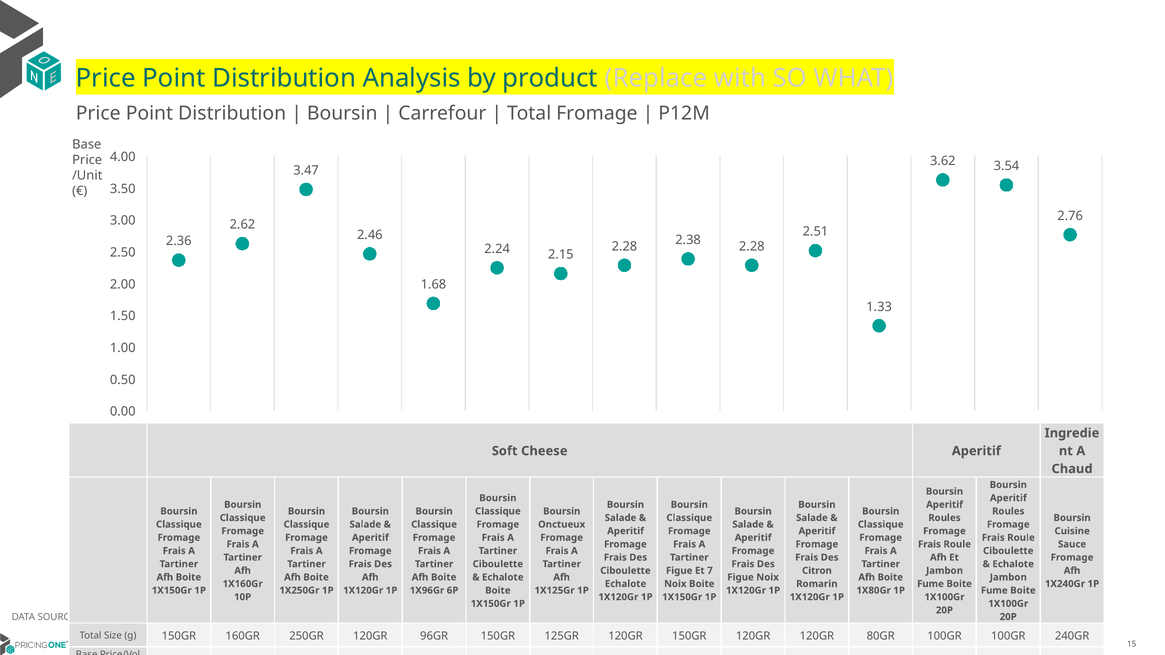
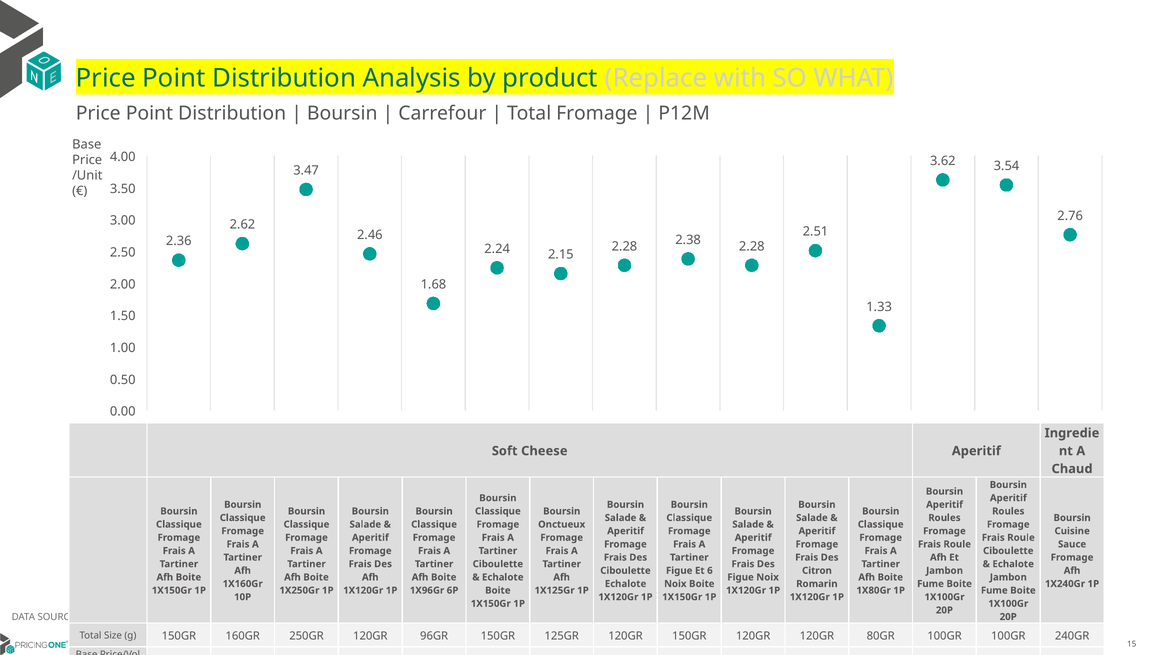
7: 7 -> 6
